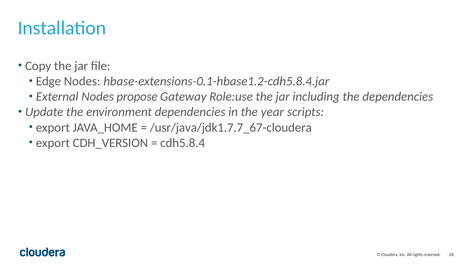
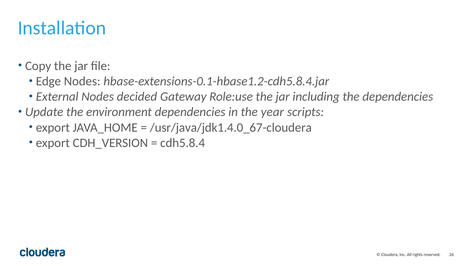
propose: propose -> decided
/usr/java/jdk1.7.7_67-cloudera: /usr/java/jdk1.7.7_67-cloudera -> /usr/java/jdk1.4.0_67-cloudera
